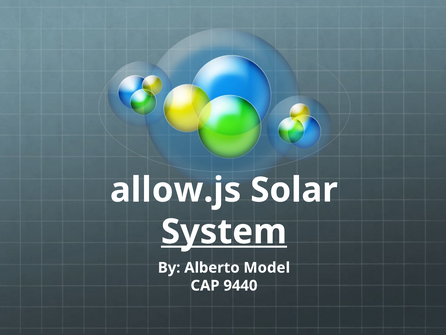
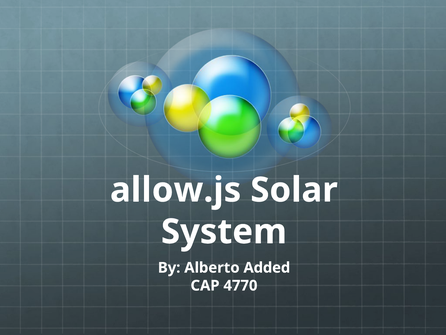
System underline: present -> none
Model: Model -> Added
9440: 9440 -> 4770
